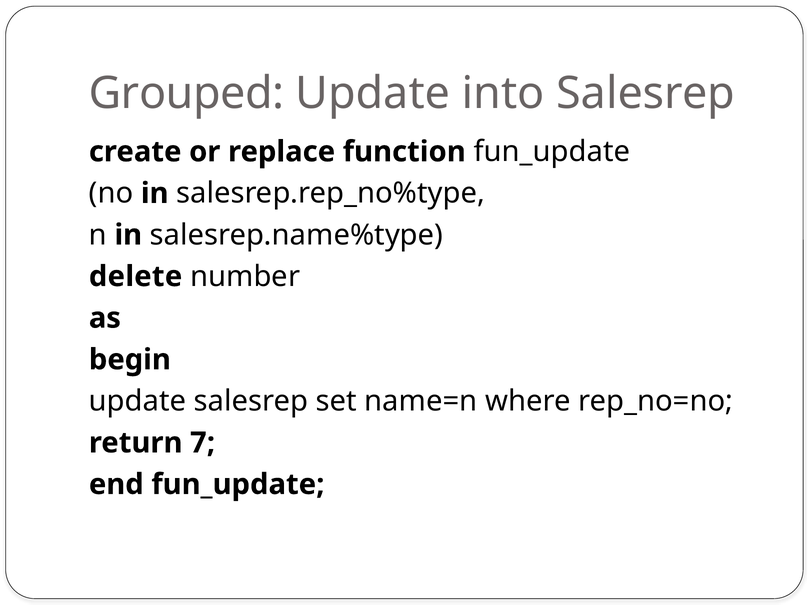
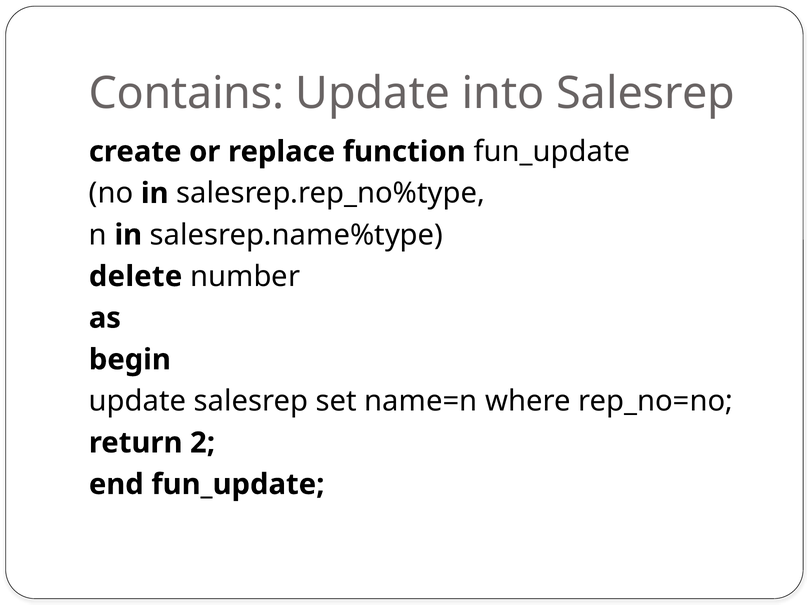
Grouped: Grouped -> Contains
7: 7 -> 2
